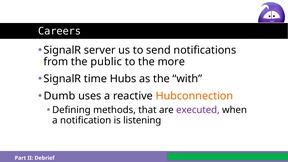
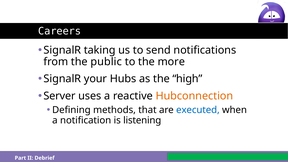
server: server -> taking
time: time -> your
with: with -> high
Dumb: Dumb -> Server
executed colour: purple -> blue
